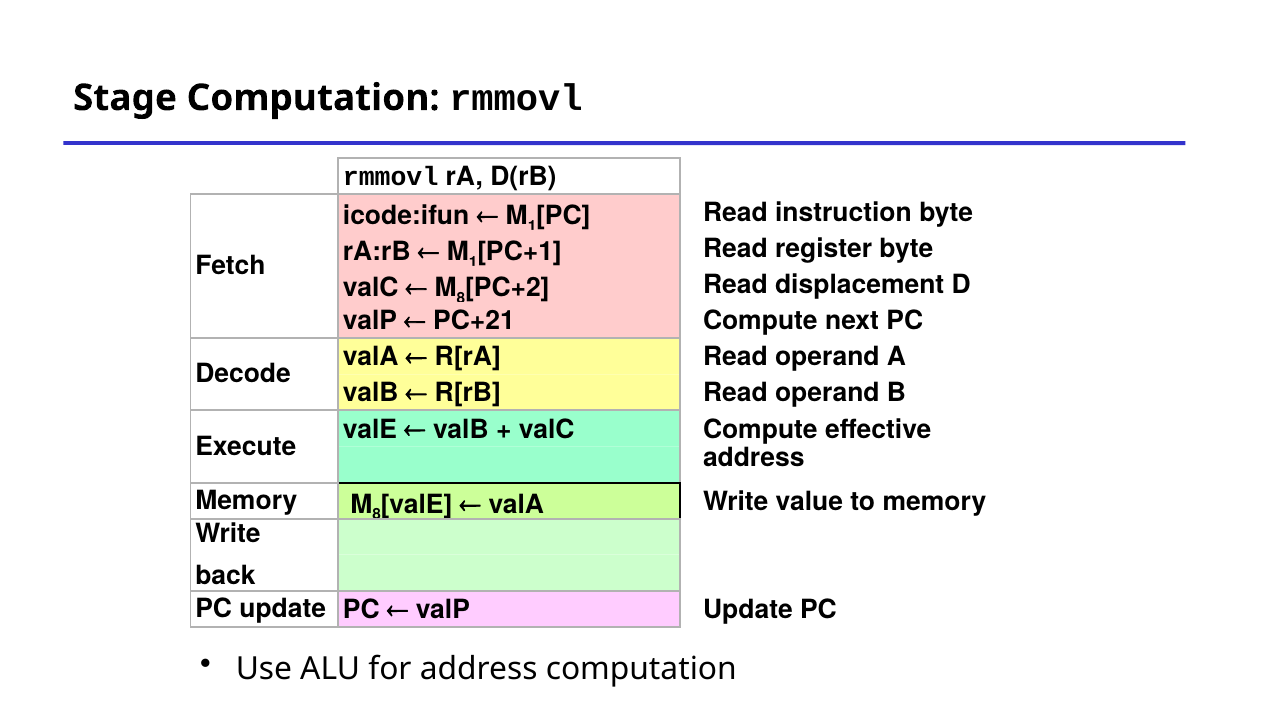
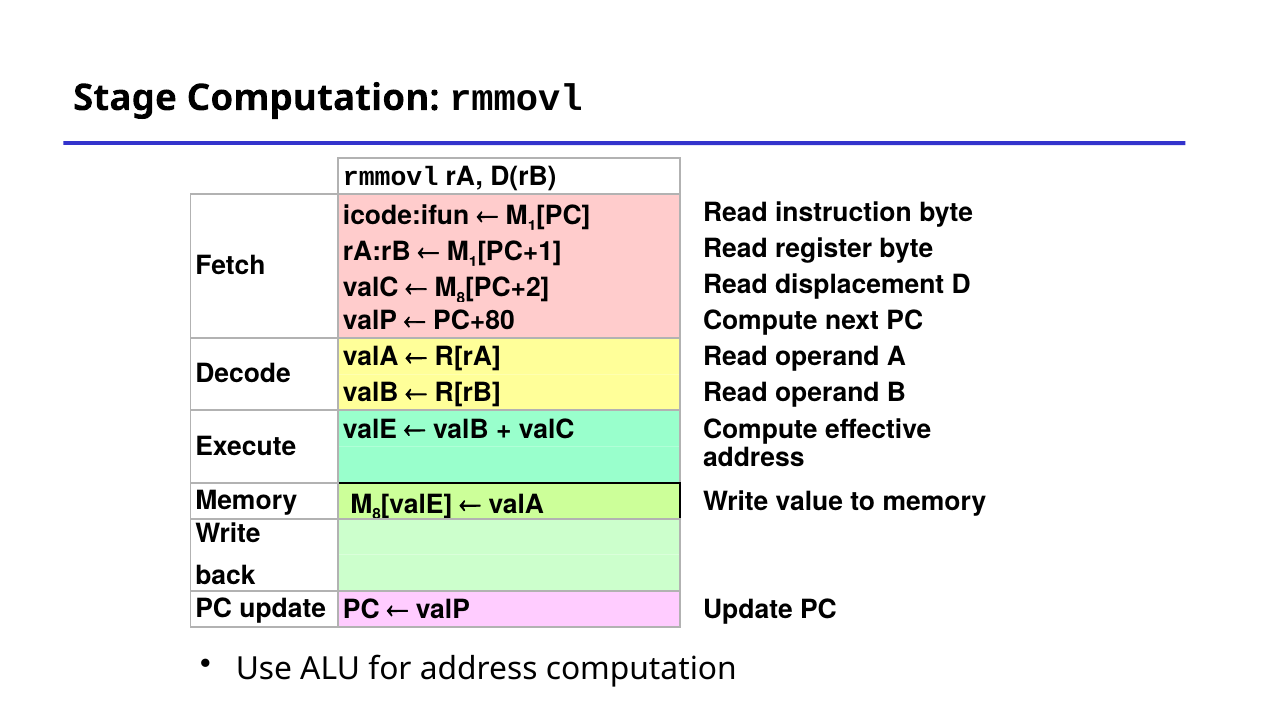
PC+21: PC+21 -> PC+80
